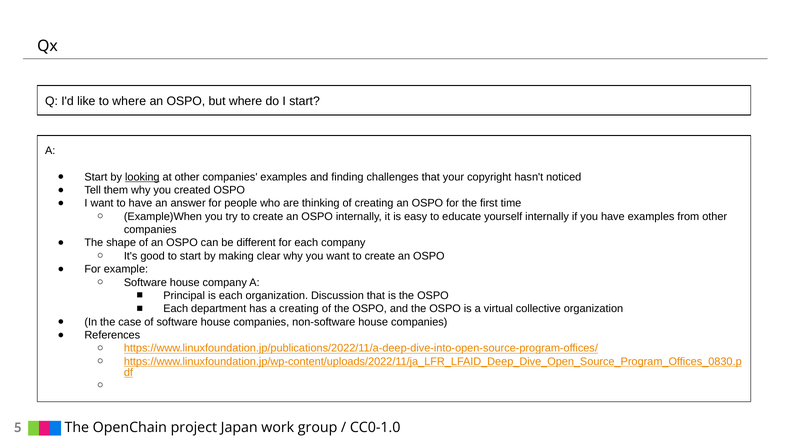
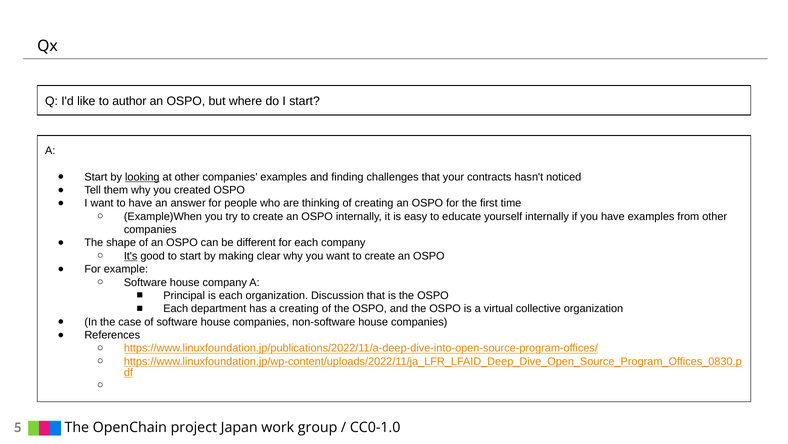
to where: where -> author
copyright: copyright -> contracts
It's underline: none -> present
